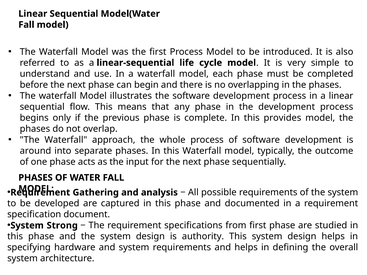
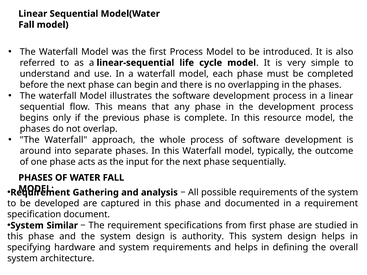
provides: provides -> resource
Strong: Strong -> Similar
